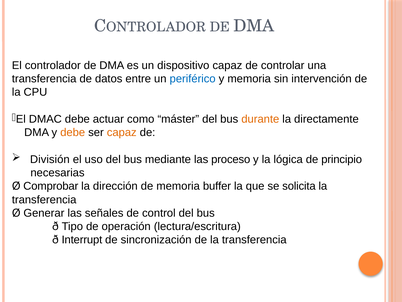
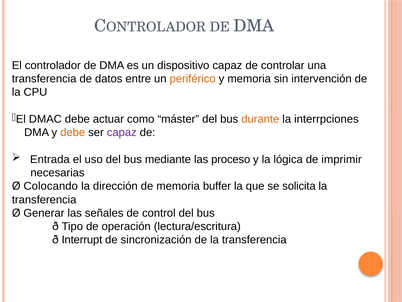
periférico colour: blue -> orange
directamente: directamente -> interrpciones
capaz at (122, 132) colour: orange -> purple
División: División -> Entrada
principio: principio -> imprimir
Comprobar: Comprobar -> Colocando
